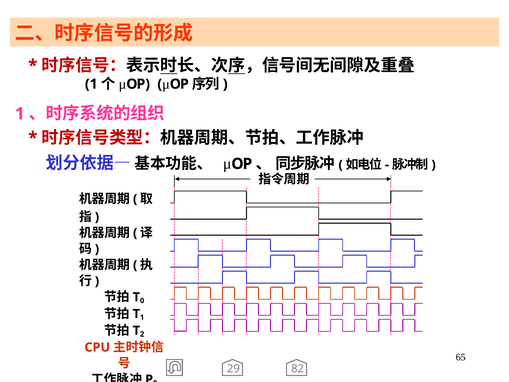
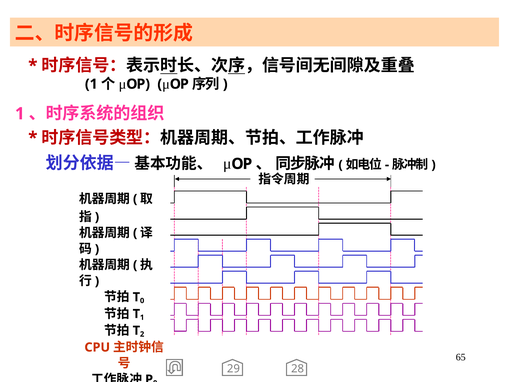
82: 82 -> 28
